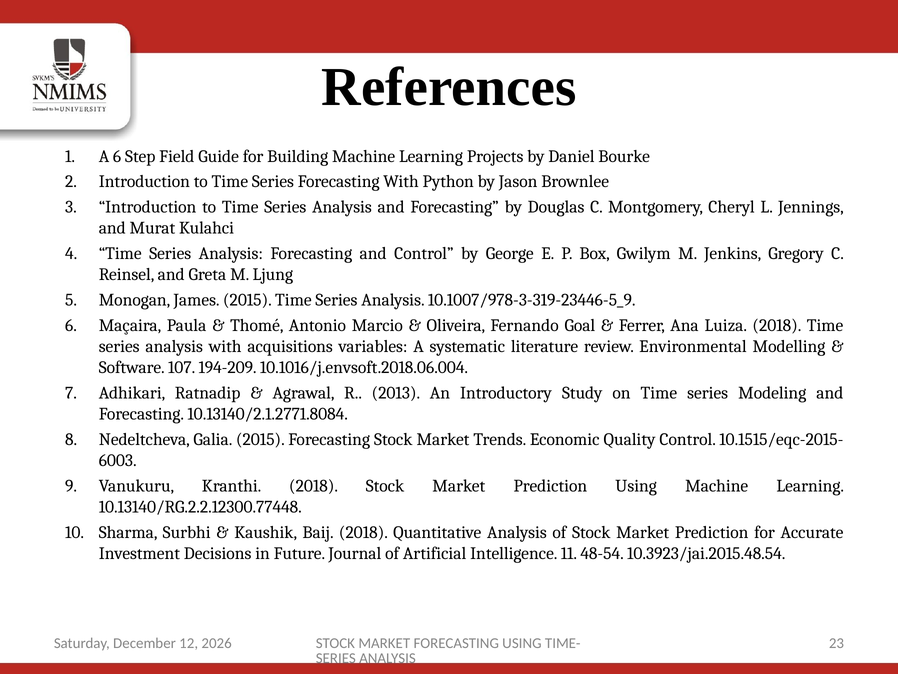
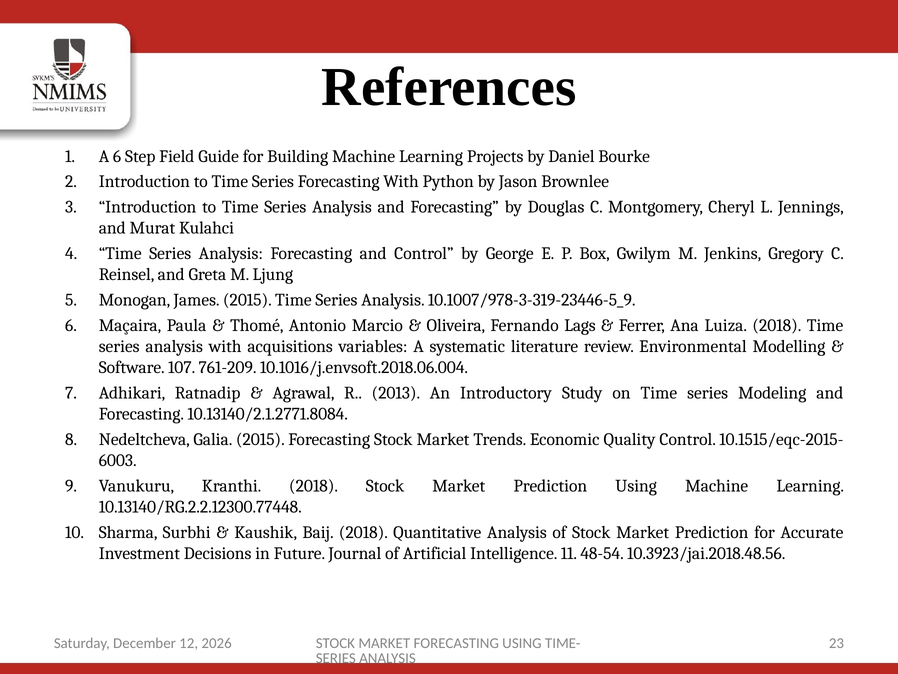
Goal: Goal -> Lags
194-209: 194-209 -> 761-209
10.3923/jai.2015.48.54: 10.3923/jai.2015.48.54 -> 10.3923/jai.2018.48.56
